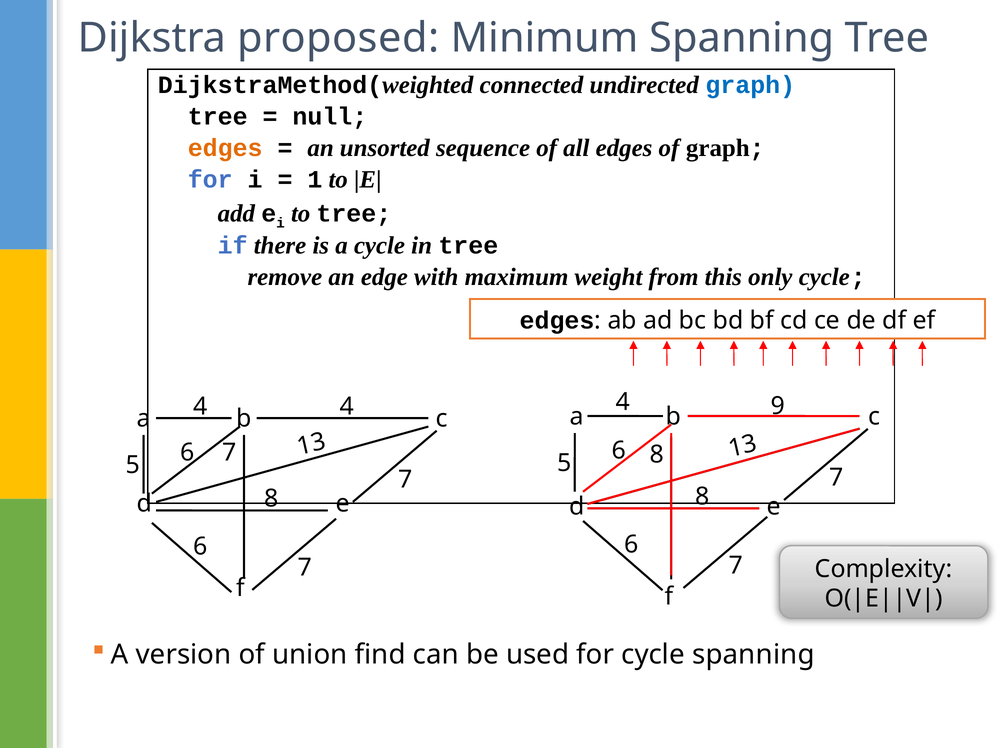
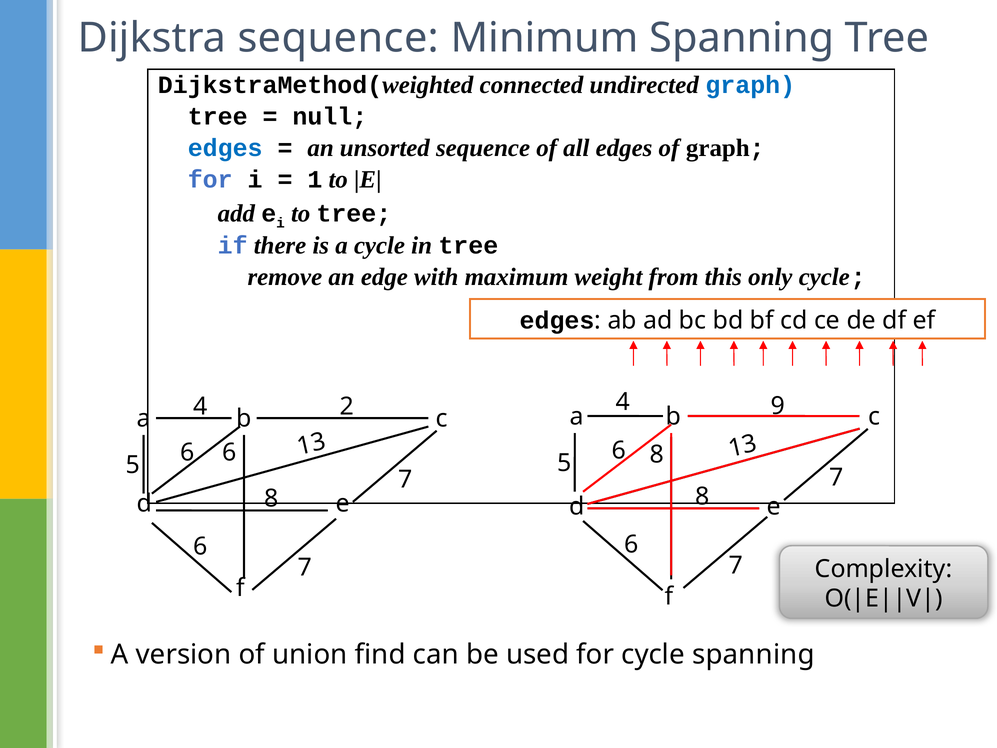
Dijkstra proposed: proposed -> sequence
edges at (225, 148) colour: orange -> blue
4 4: 4 -> 2
7 at (230, 452): 7 -> 6
